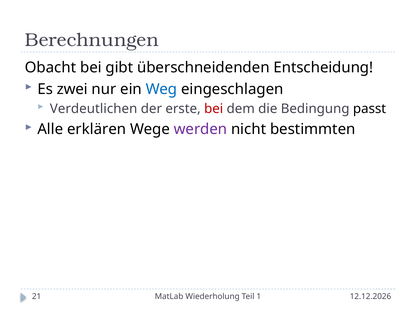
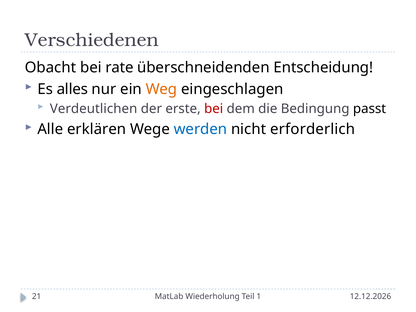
Berechnungen: Berechnungen -> Verschiedenen
gibt: gibt -> rate
zwei: zwei -> alles
Weg colour: blue -> orange
werden colour: purple -> blue
bestimmten: bestimmten -> erforderlich
